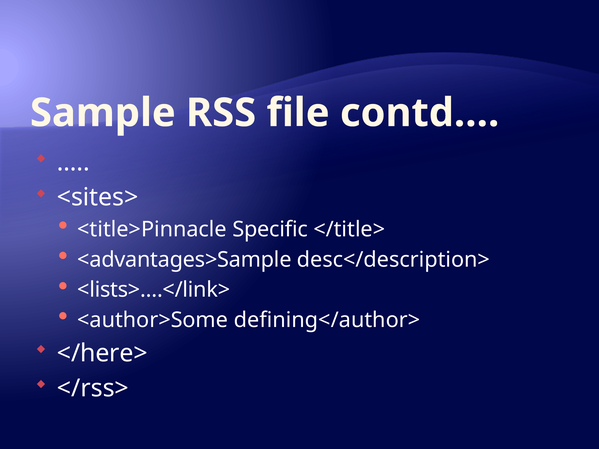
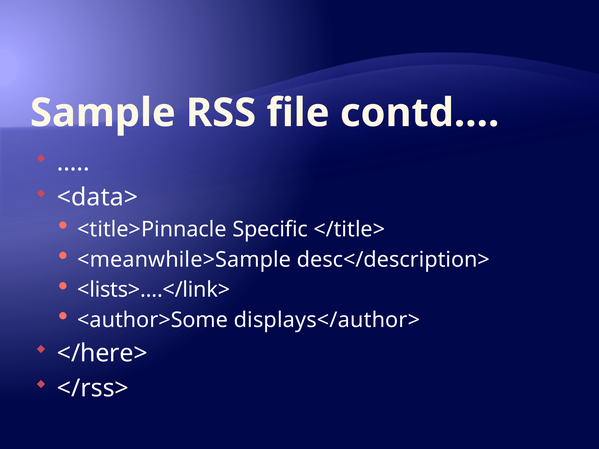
<sites>: <sites> -> <data>
<advantages>Sample: <advantages>Sample -> <meanwhile>Sample
defining</author>: defining</author> -> displays</author>
